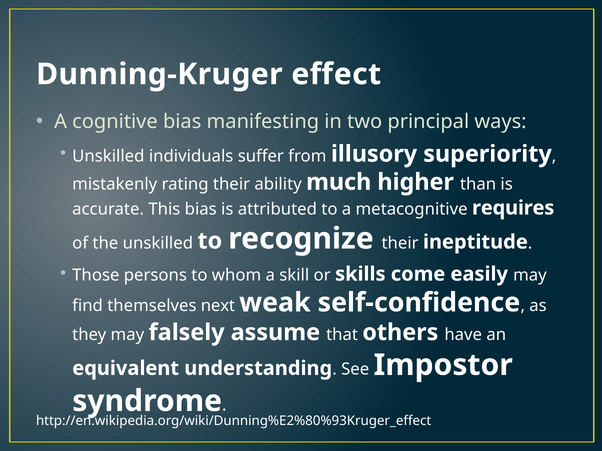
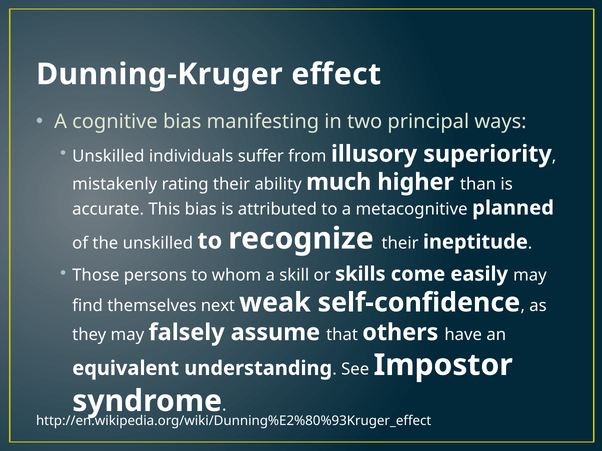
requires: requires -> planned
